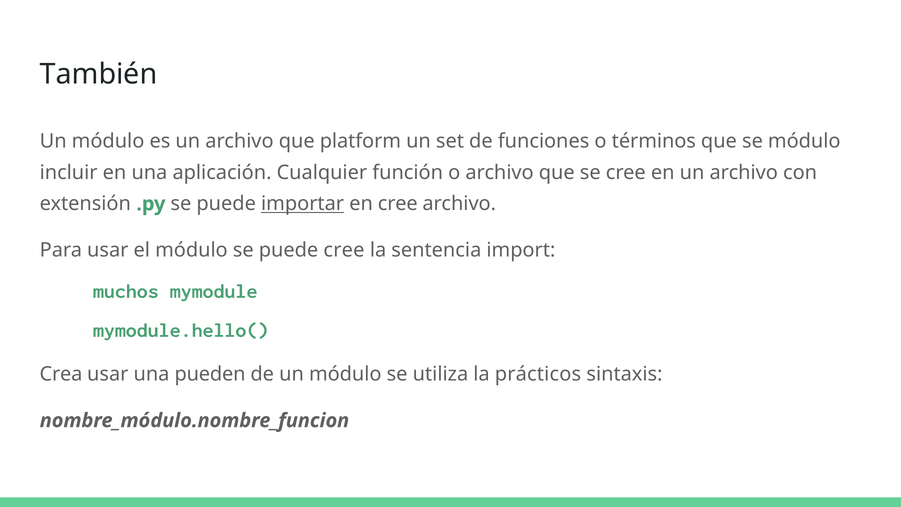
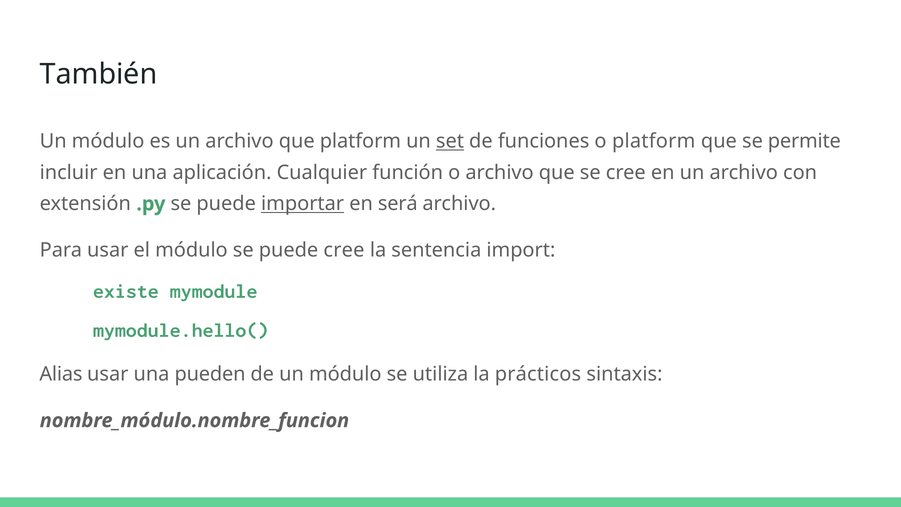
set underline: none -> present
o términos: términos -> platform
se módulo: módulo -> permite
en cree: cree -> será
muchos: muchos -> existe
Crea: Crea -> Alias
